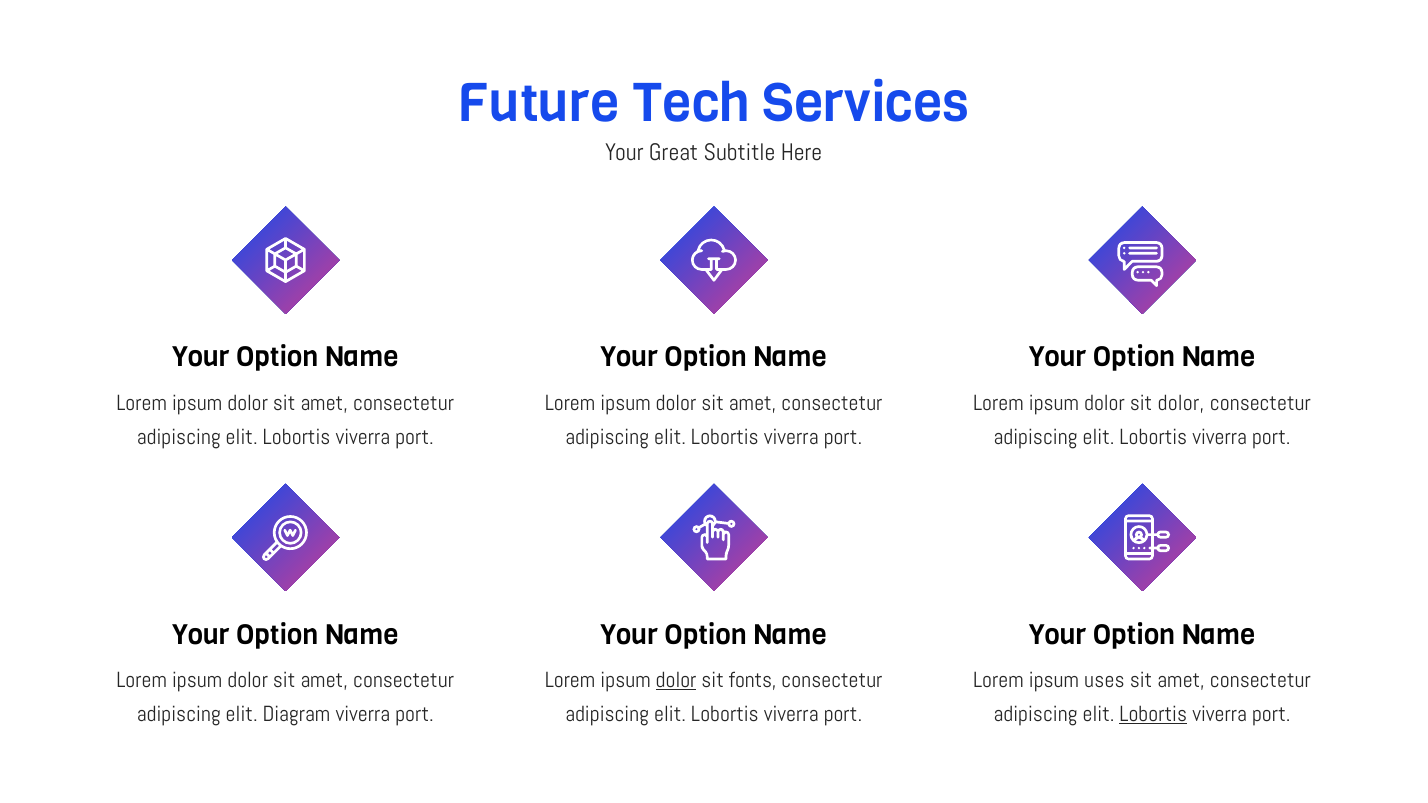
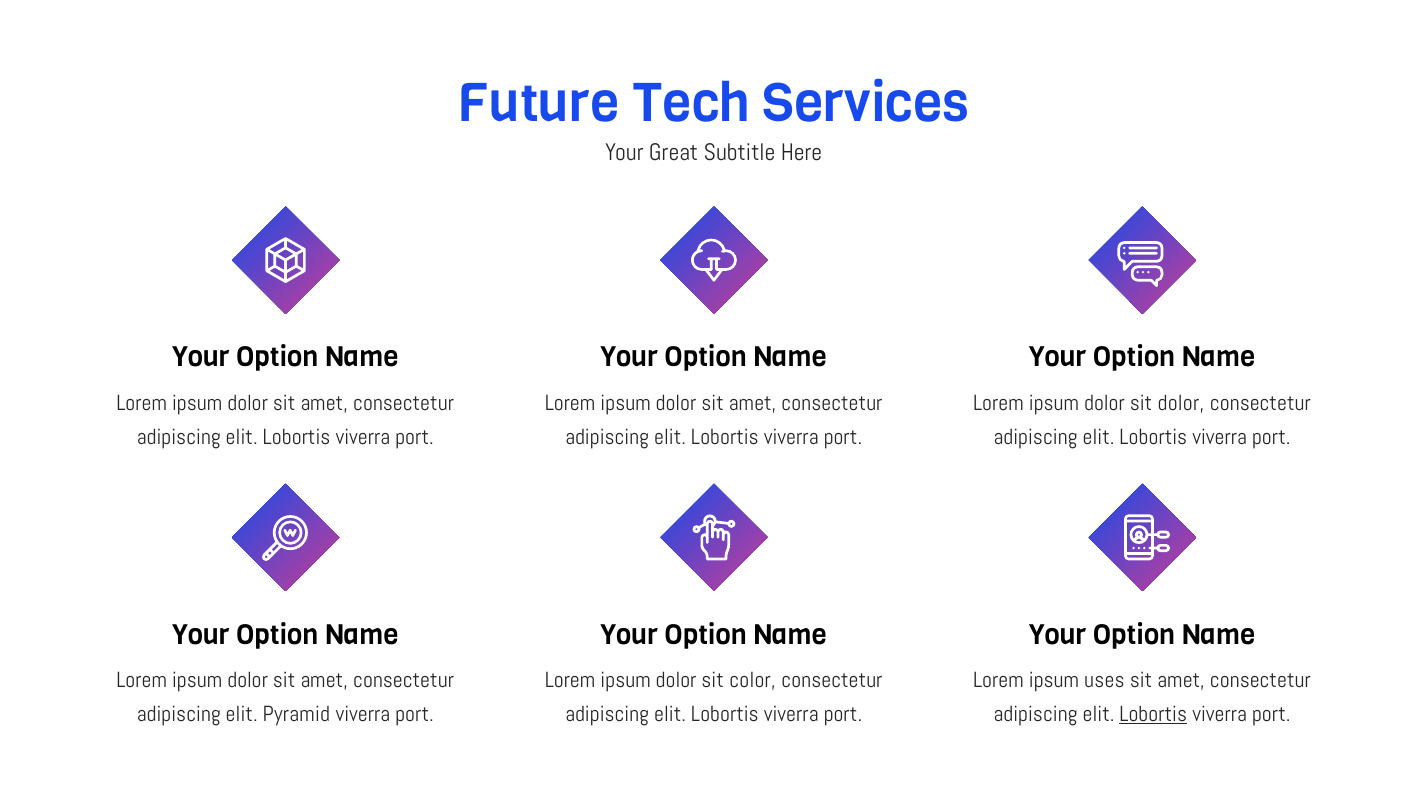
dolor at (676, 681) underline: present -> none
fonts: fonts -> color
Diagram: Diagram -> Pyramid
